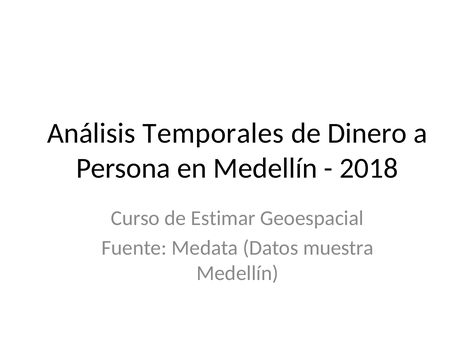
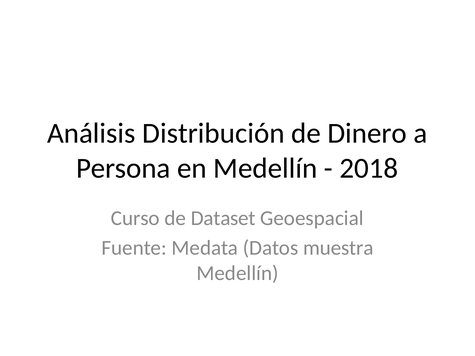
Temporales: Temporales -> Distribución
Estimar: Estimar -> Dataset
